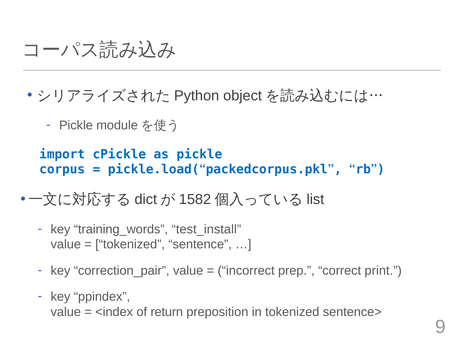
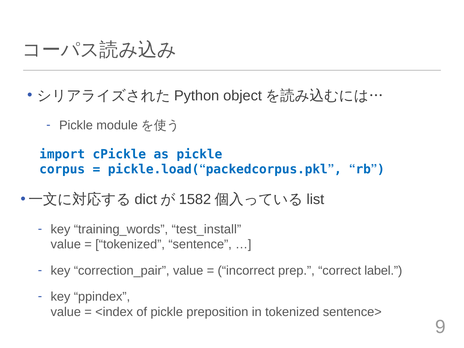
print: print -> label
of return: return -> pickle
